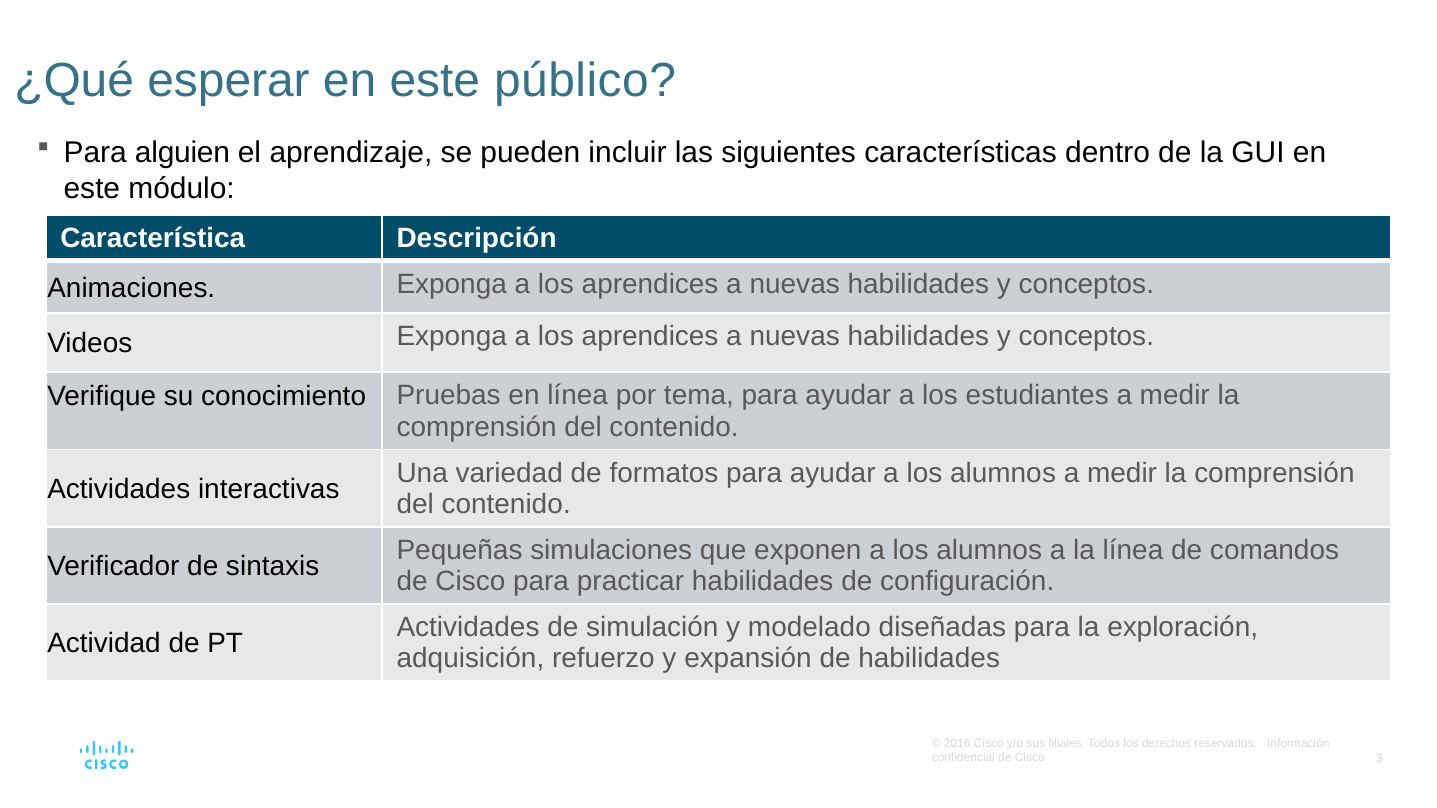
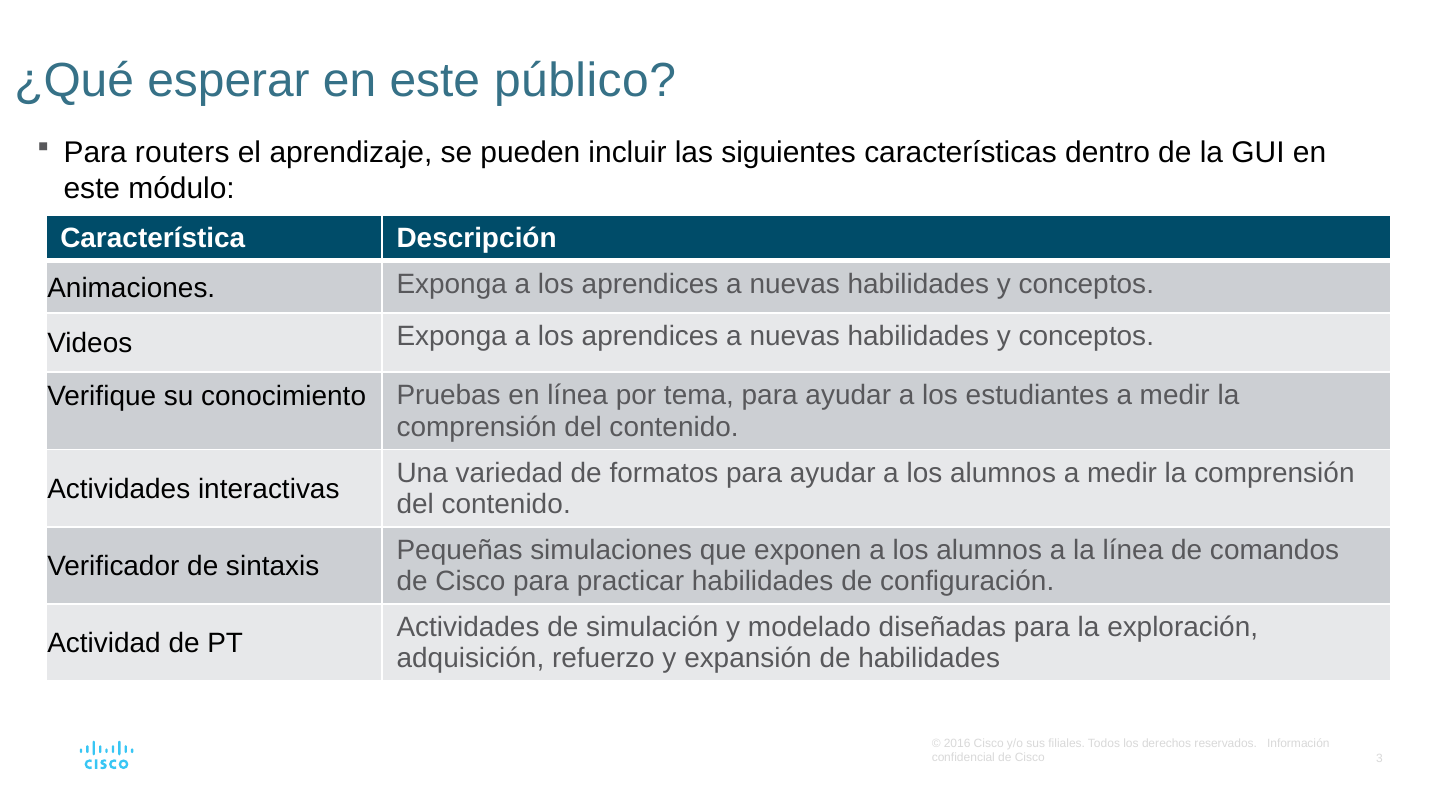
alguien: alguien -> routers
